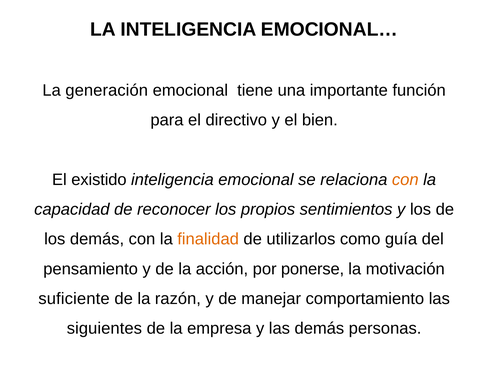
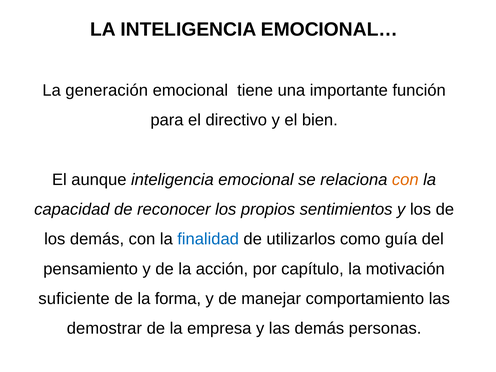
existido: existido -> aunque
finalidad colour: orange -> blue
ponerse: ponerse -> capítulo
razón: razón -> forma
siguientes: siguientes -> demostrar
